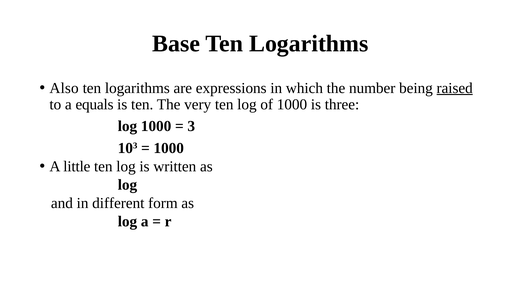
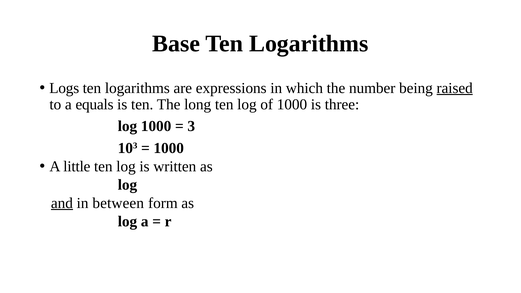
Also: Also -> Logs
very: very -> long
and underline: none -> present
different: different -> between
